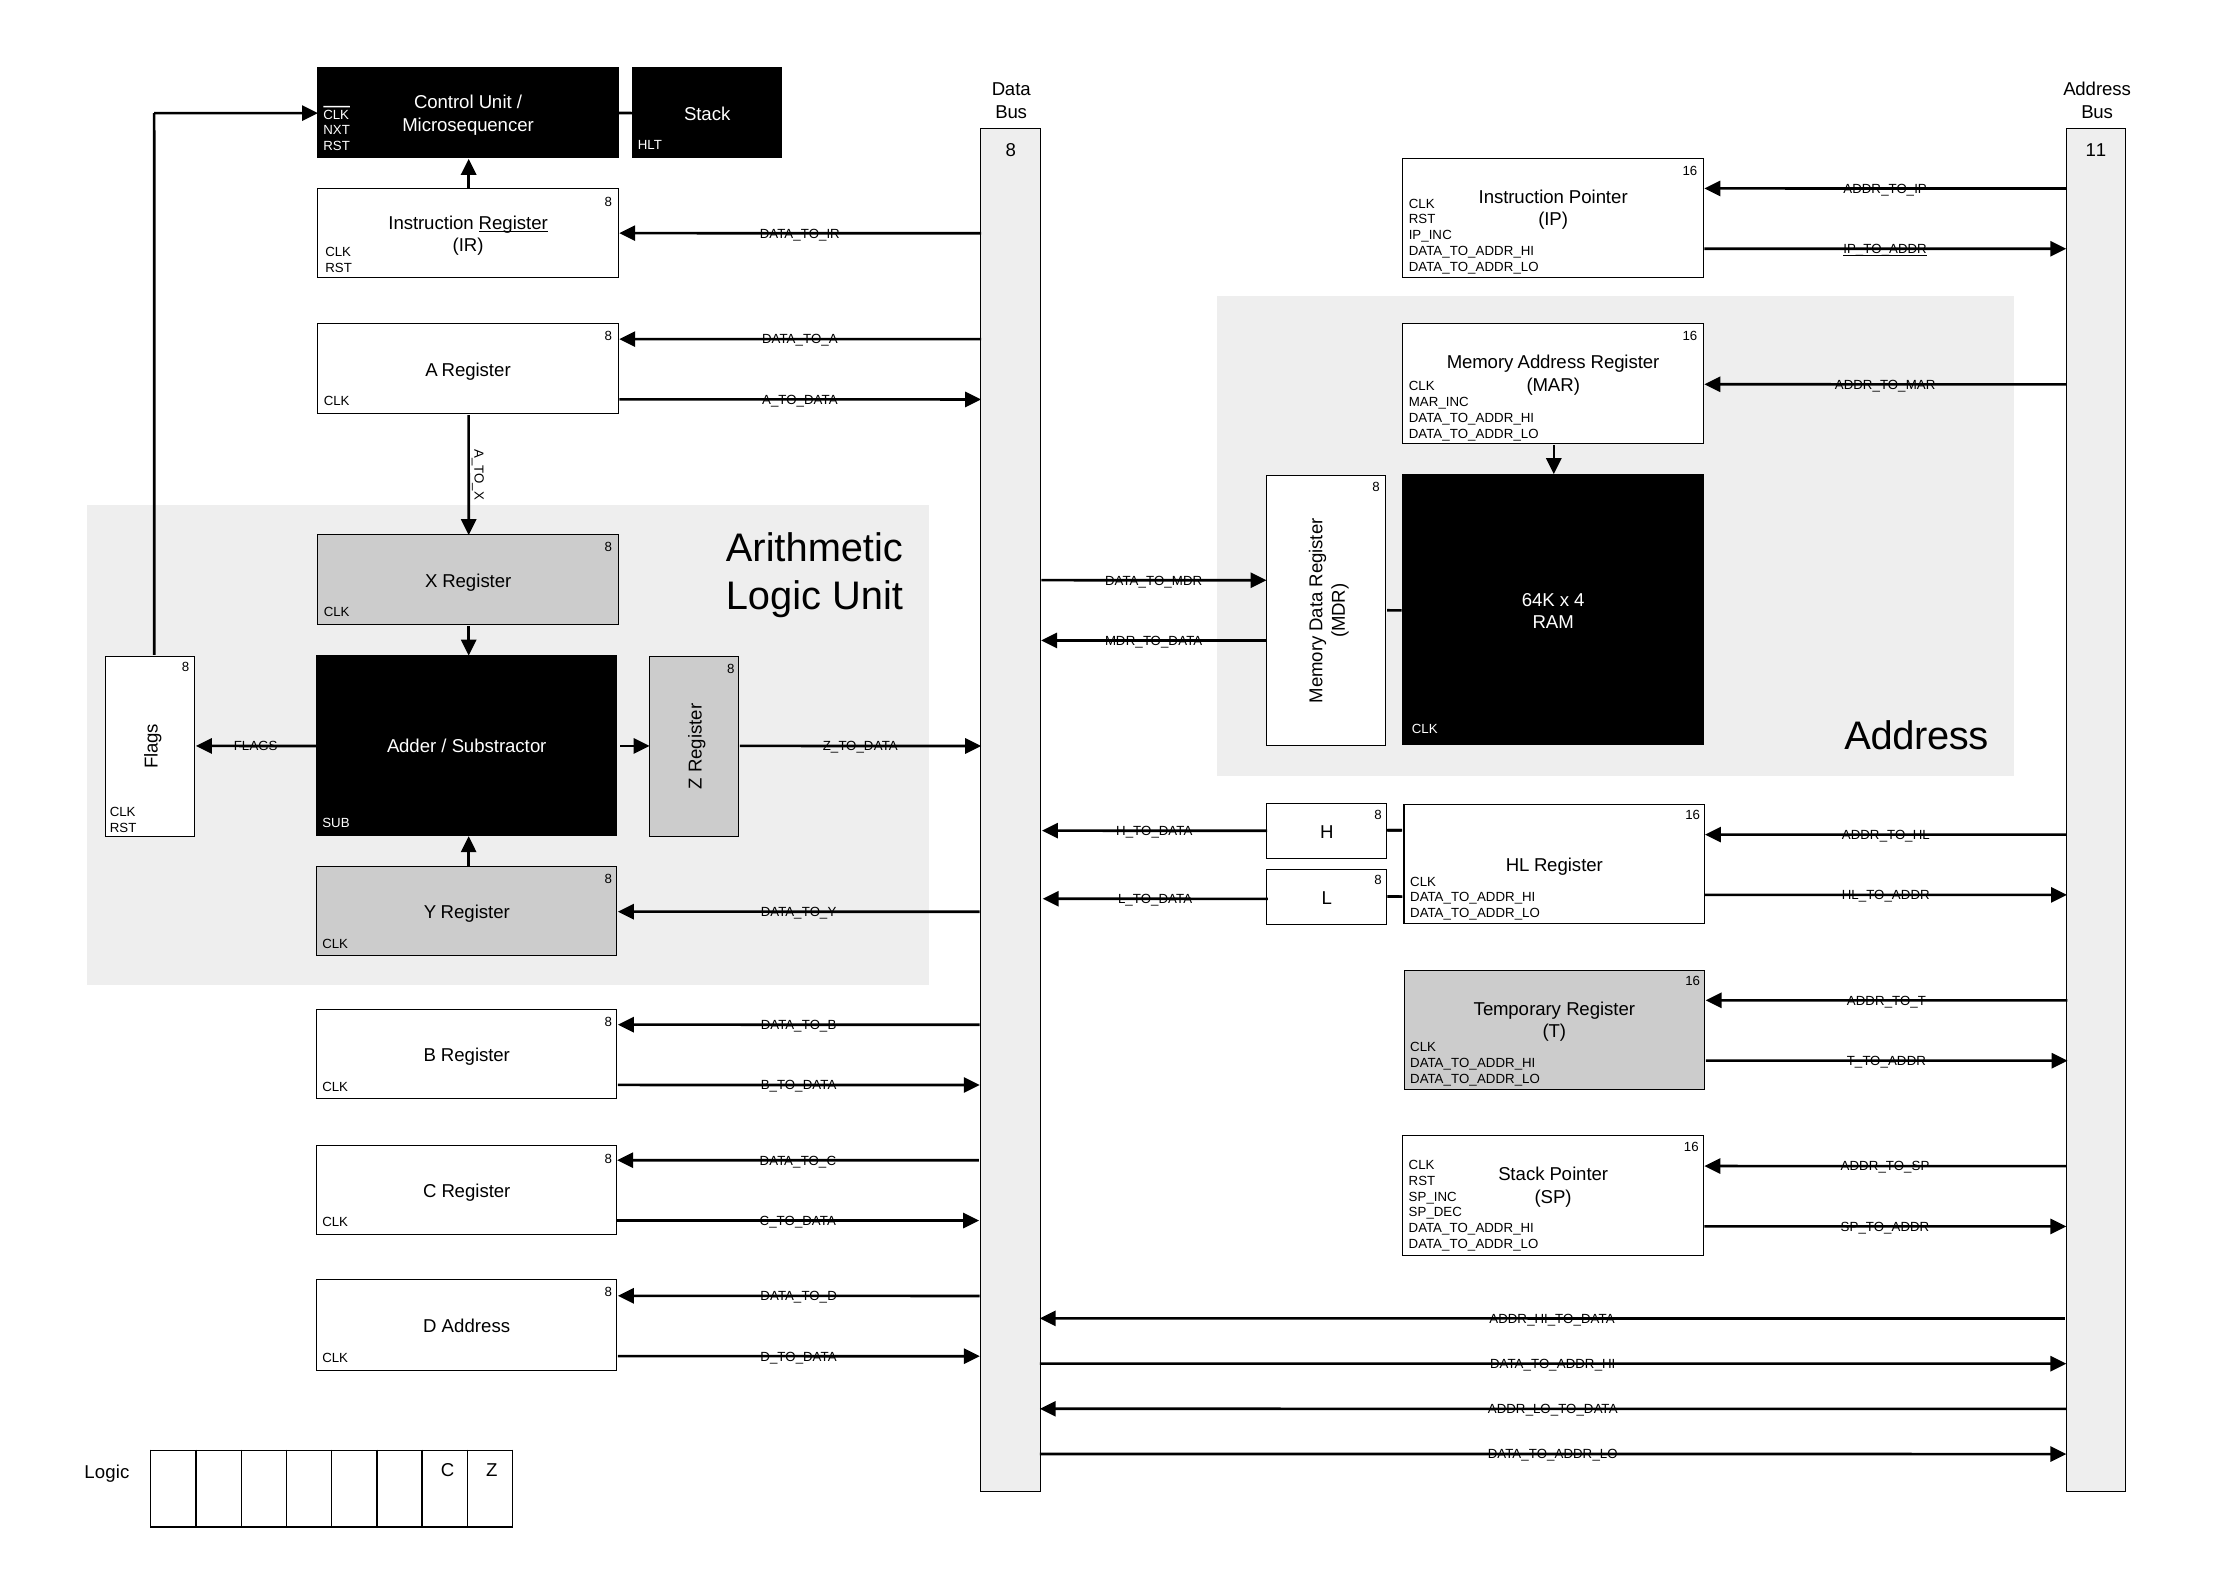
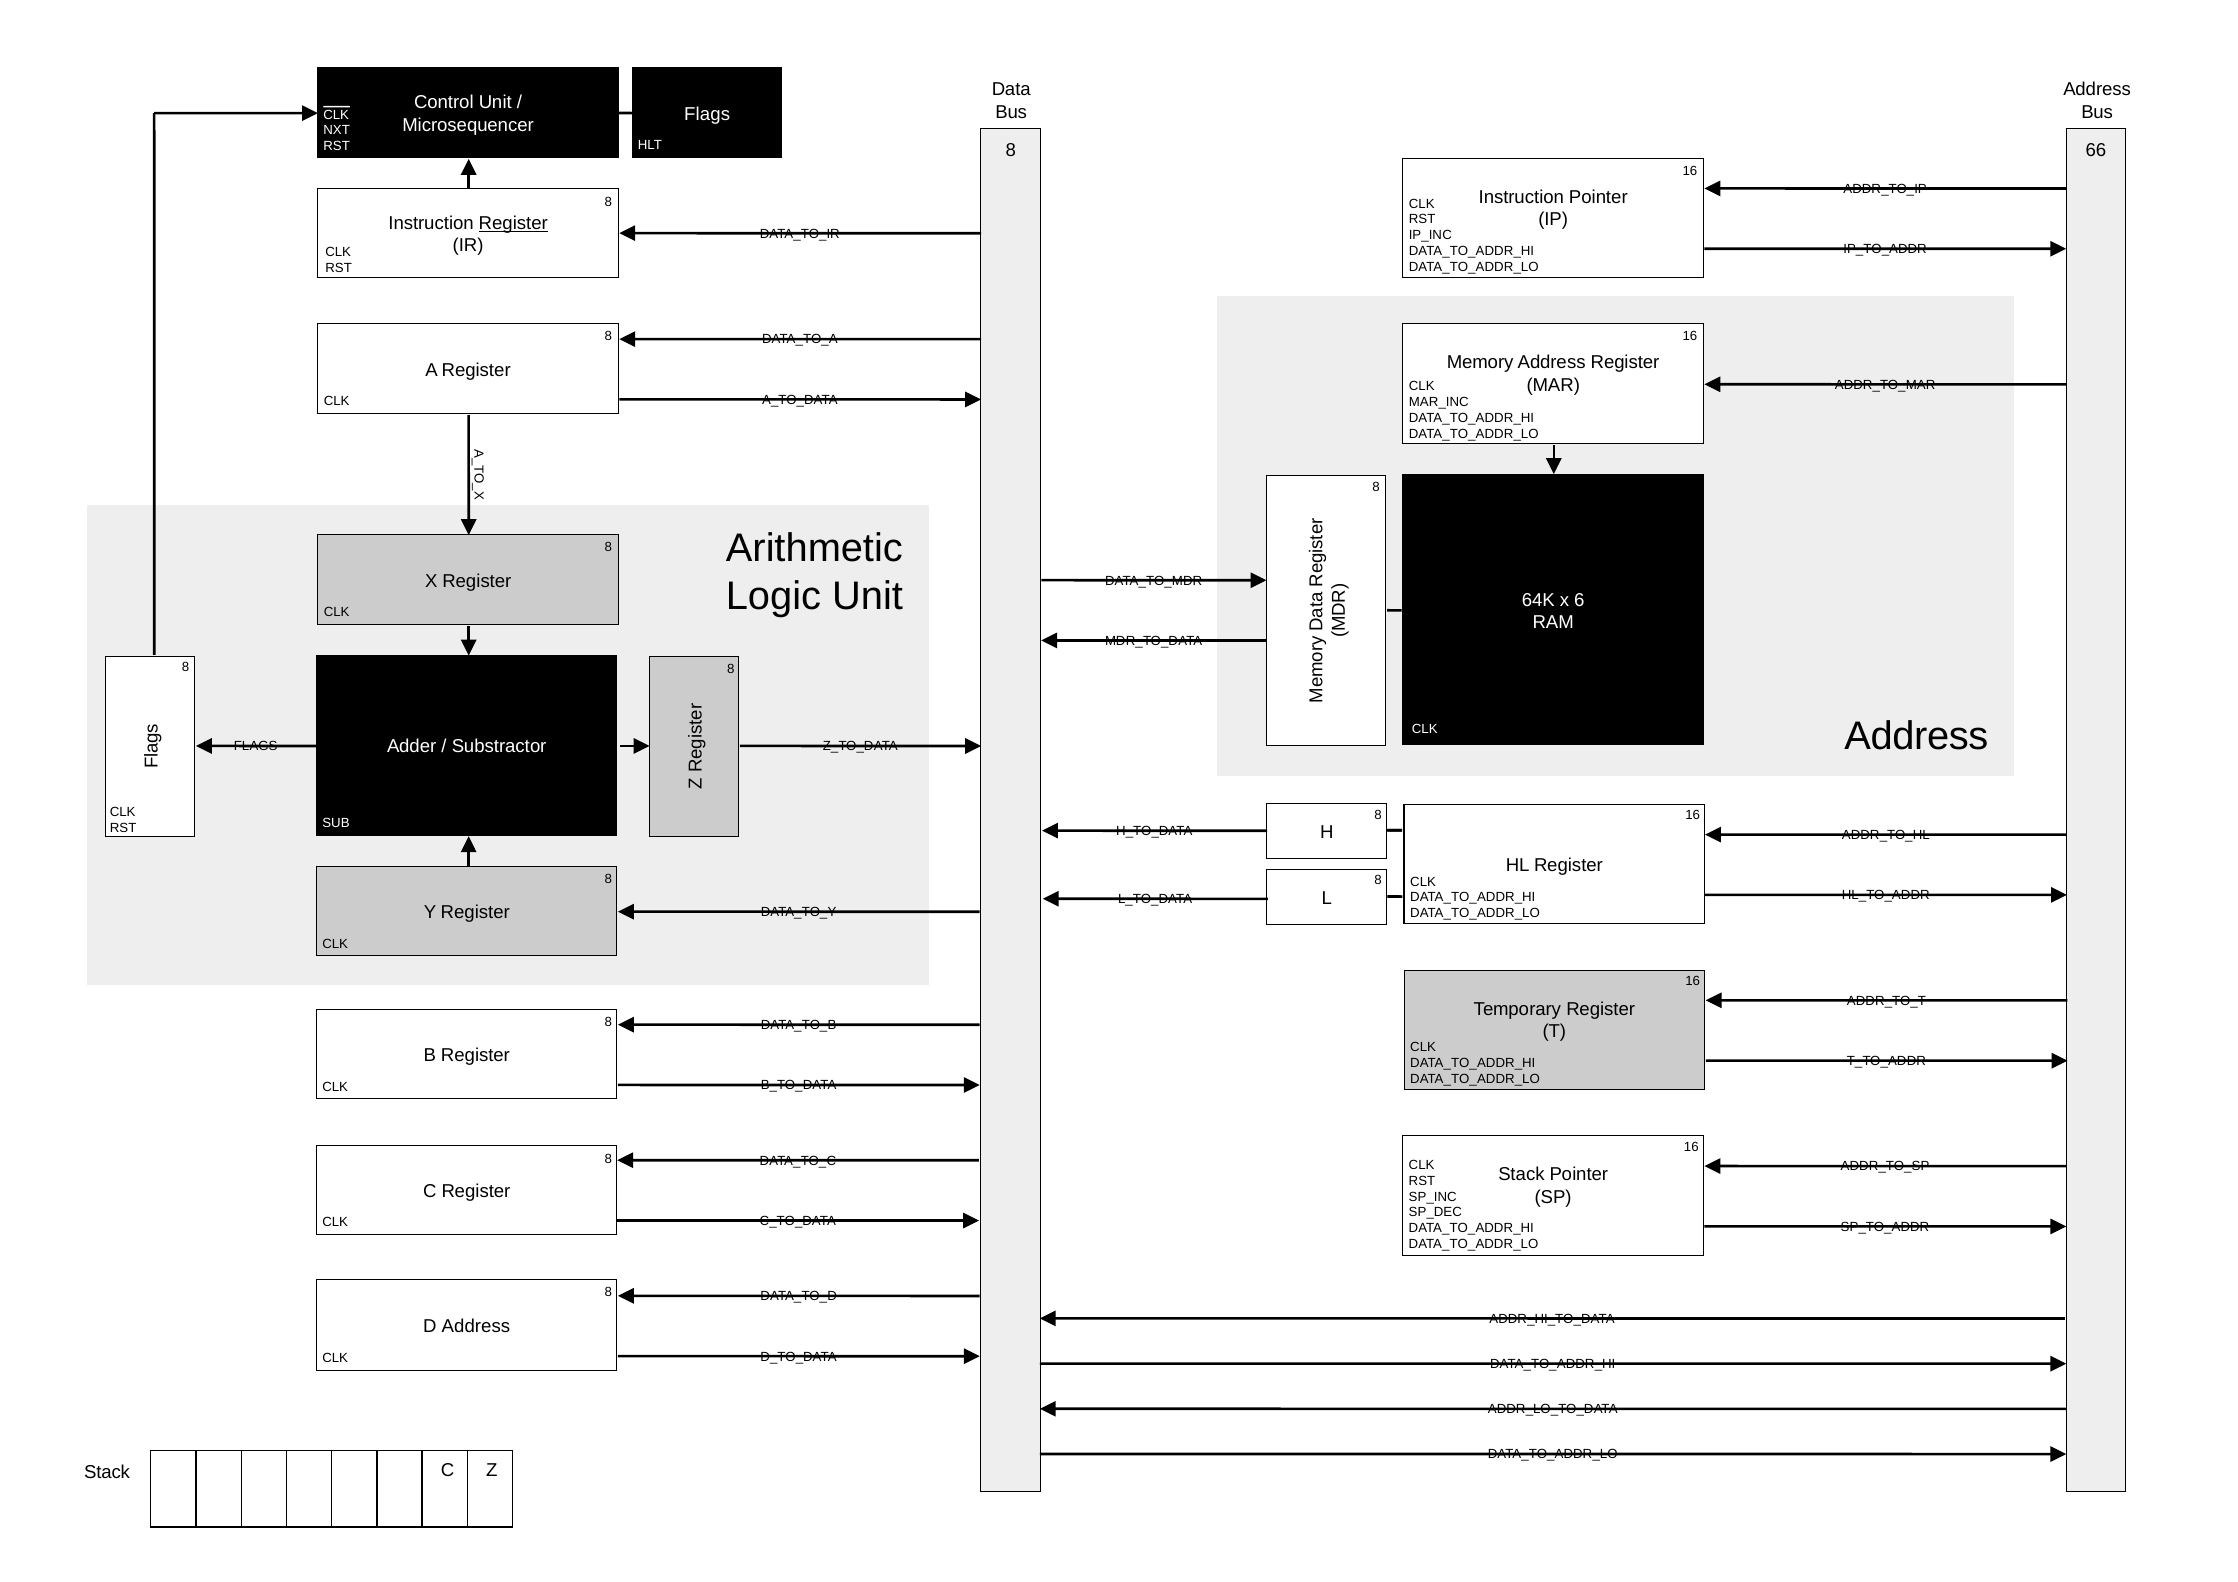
Stack at (707, 114): Stack -> Flags
11: 11 -> 66
IP_TO_ADDR underline: present -> none
4: 4 -> 6
Logic at (107, 1472): Logic -> Stack
